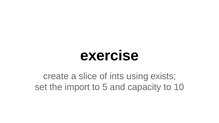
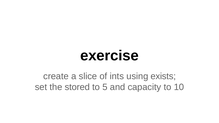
import: import -> stored
